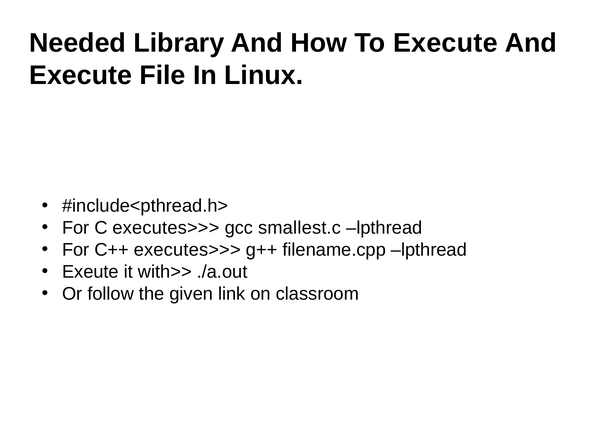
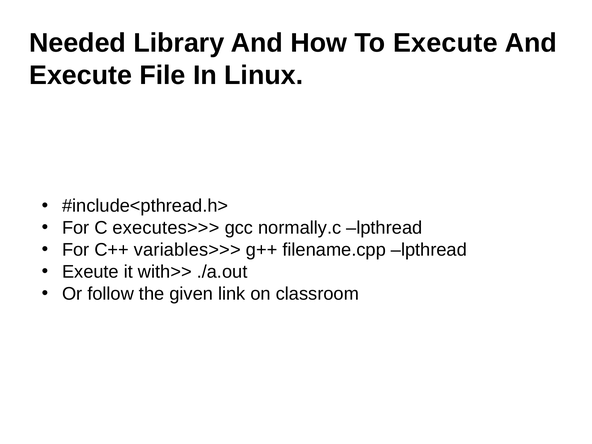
smallest.c: smallest.c -> normally.c
C++ executes>>>: executes>>> -> variables>>>
